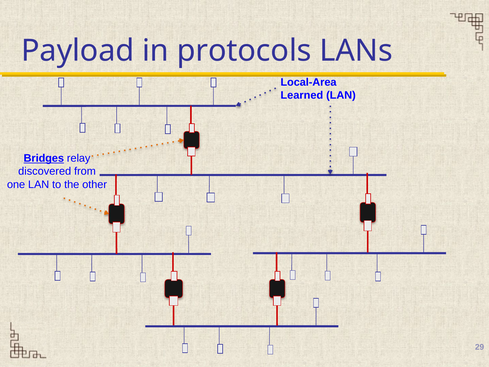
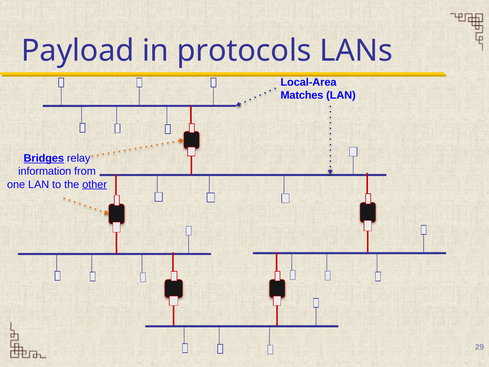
Learned: Learned -> Matches
discovered: discovered -> information
other underline: none -> present
